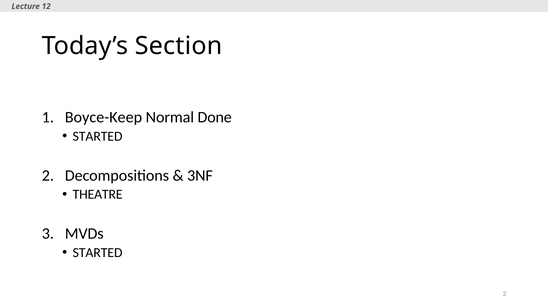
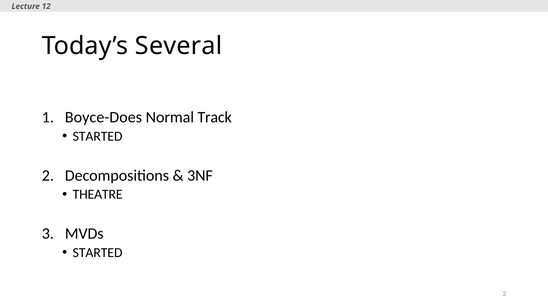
Section: Section -> Several
Boyce-Keep: Boyce-Keep -> Boyce-Does
Done: Done -> Track
